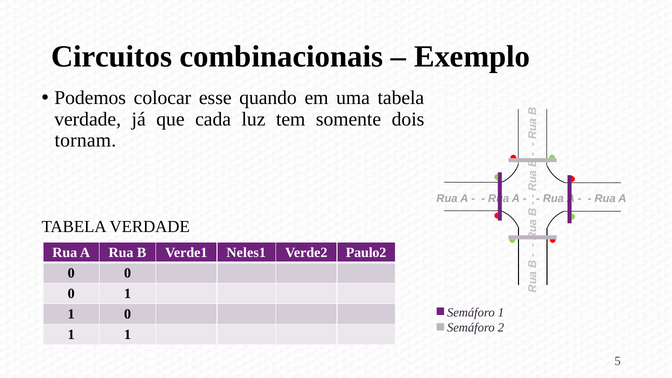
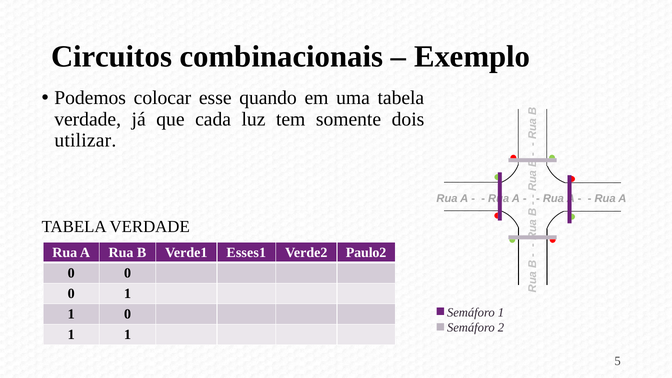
tornam: tornam -> utilizar
Neles1: Neles1 -> Esses1
